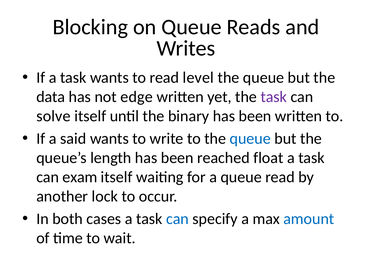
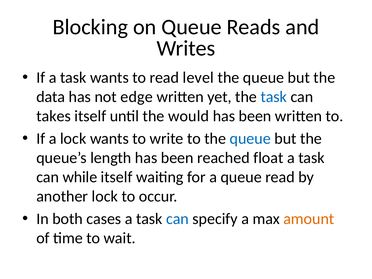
task at (274, 97) colour: purple -> blue
solve: solve -> takes
binary: binary -> would
a said: said -> lock
exam: exam -> while
amount colour: blue -> orange
